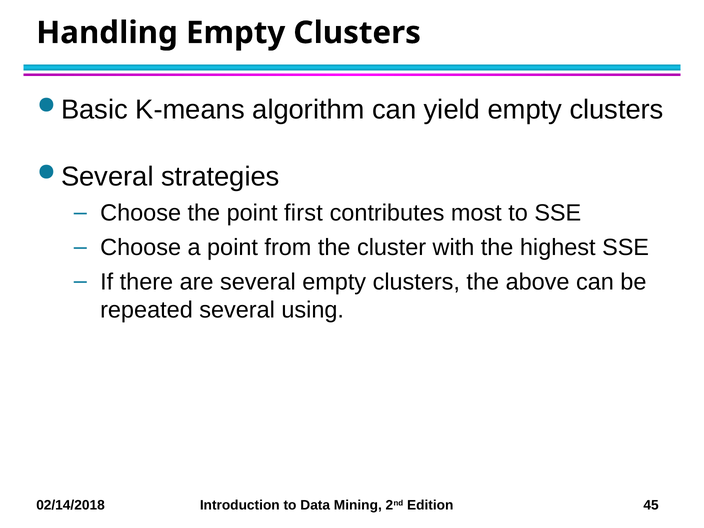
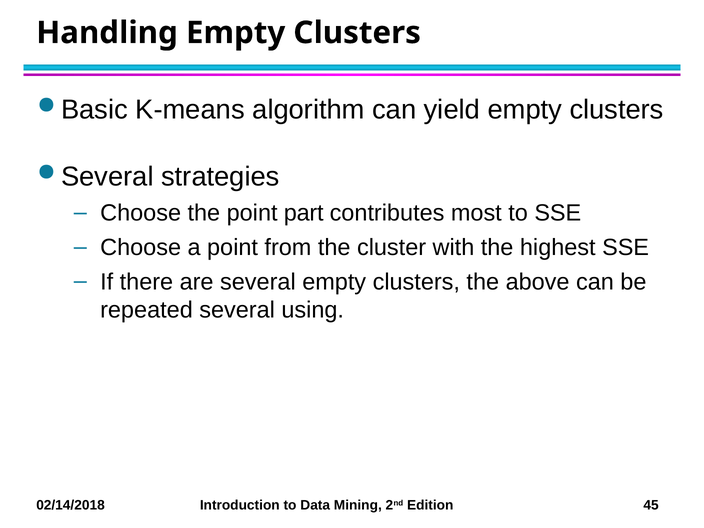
first: first -> part
